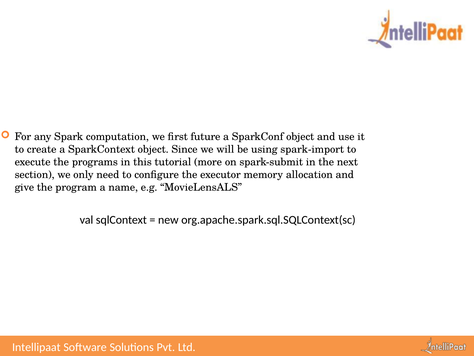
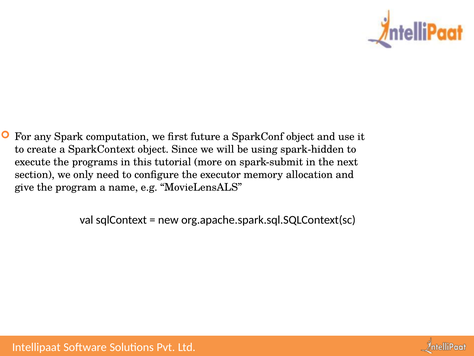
spark-import: spark-import -> spark-hidden
